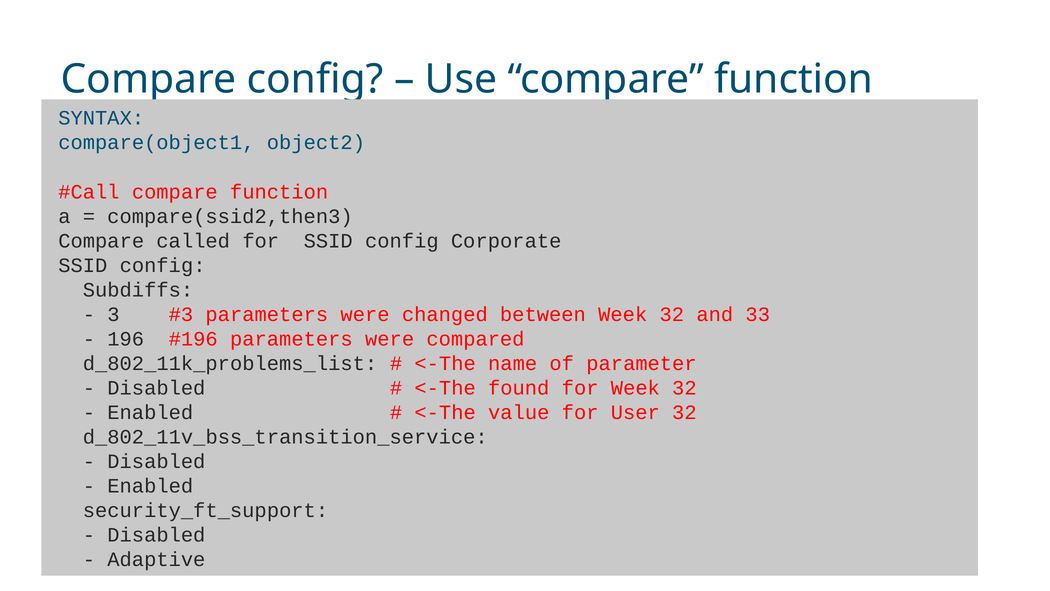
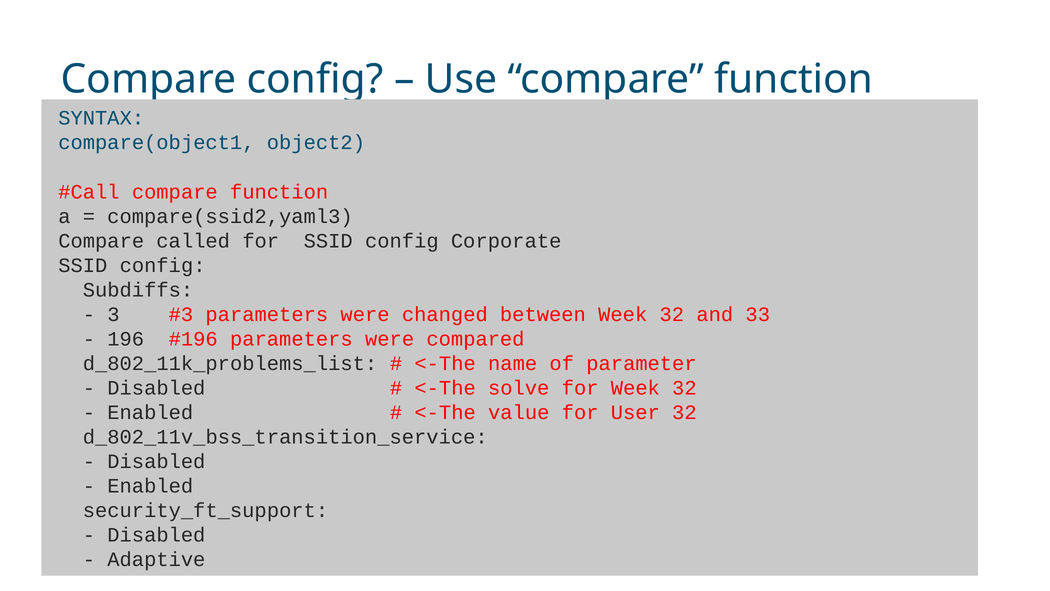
compare(ssid2,then3: compare(ssid2,then3 -> compare(ssid2,yaml3
found: found -> solve
